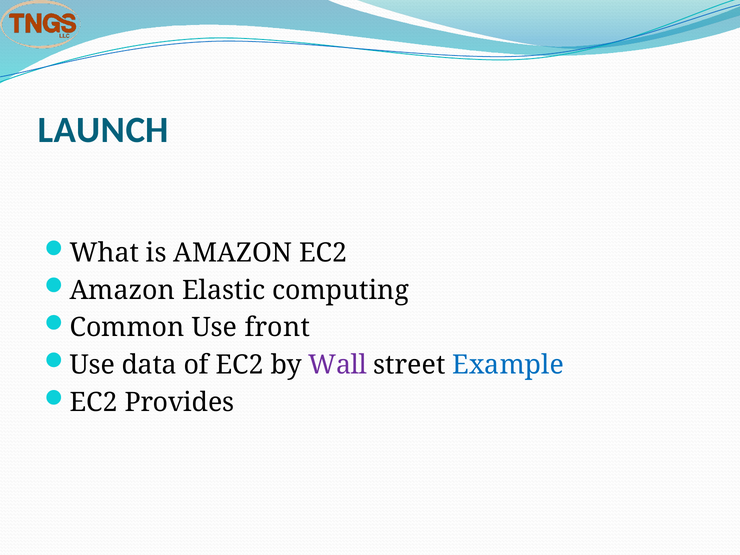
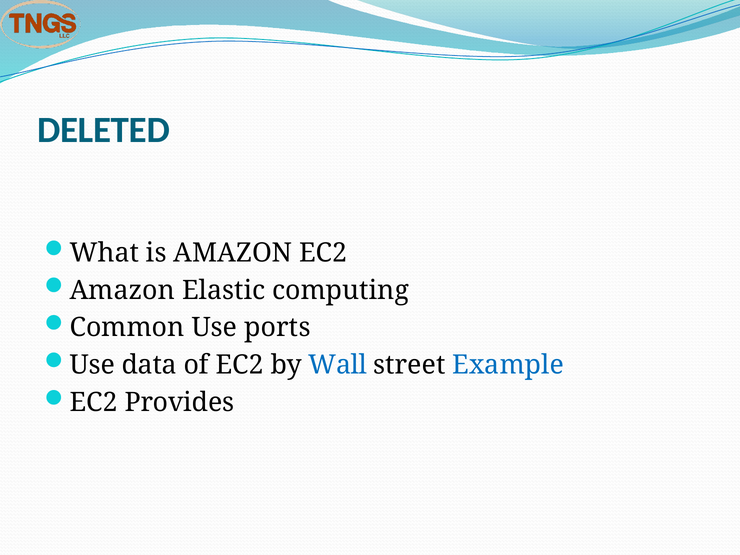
LAUNCH: LAUNCH -> DELETED
front: front -> ports
Wall colour: purple -> blue
